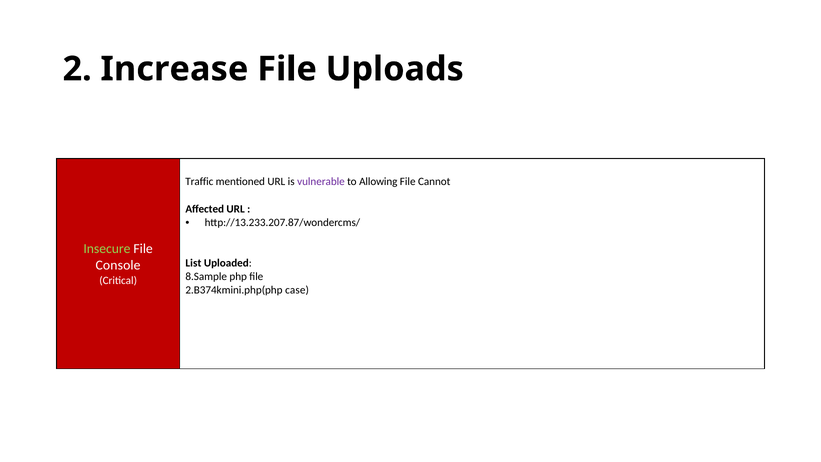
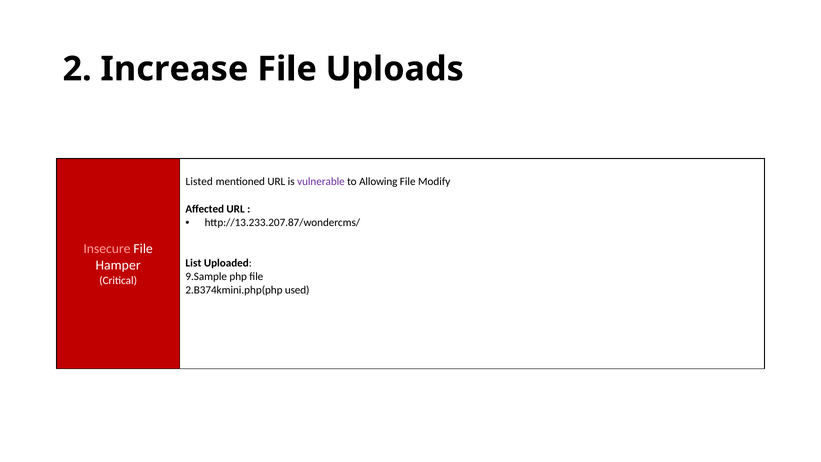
Traffic: Traffic -> Listed
Cannot: Cannot -> Modify
Insecure colour: light green -> pink
Console: Console -> Hamper
8.Sample: 8.Sample -> 9.Sample
case: case -> used
